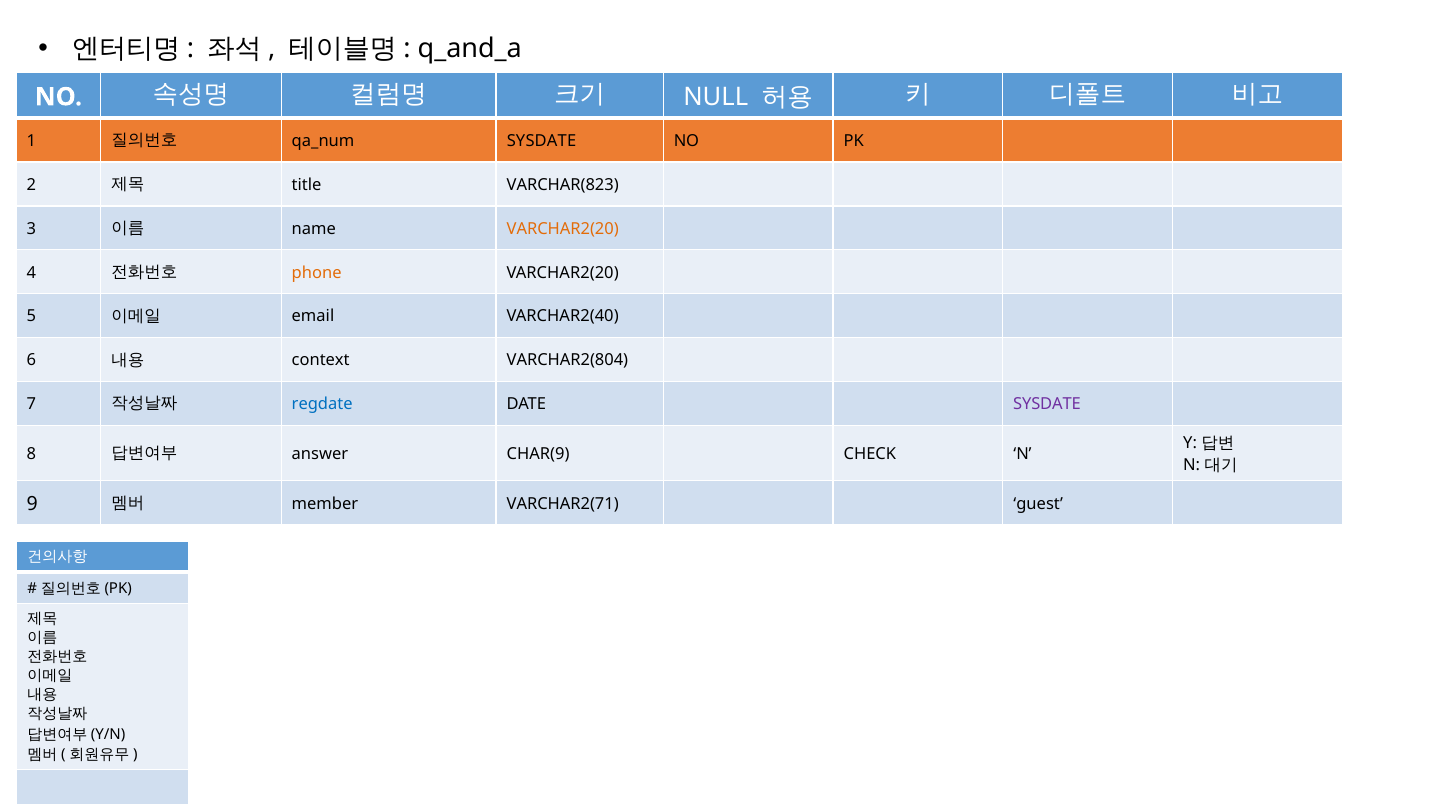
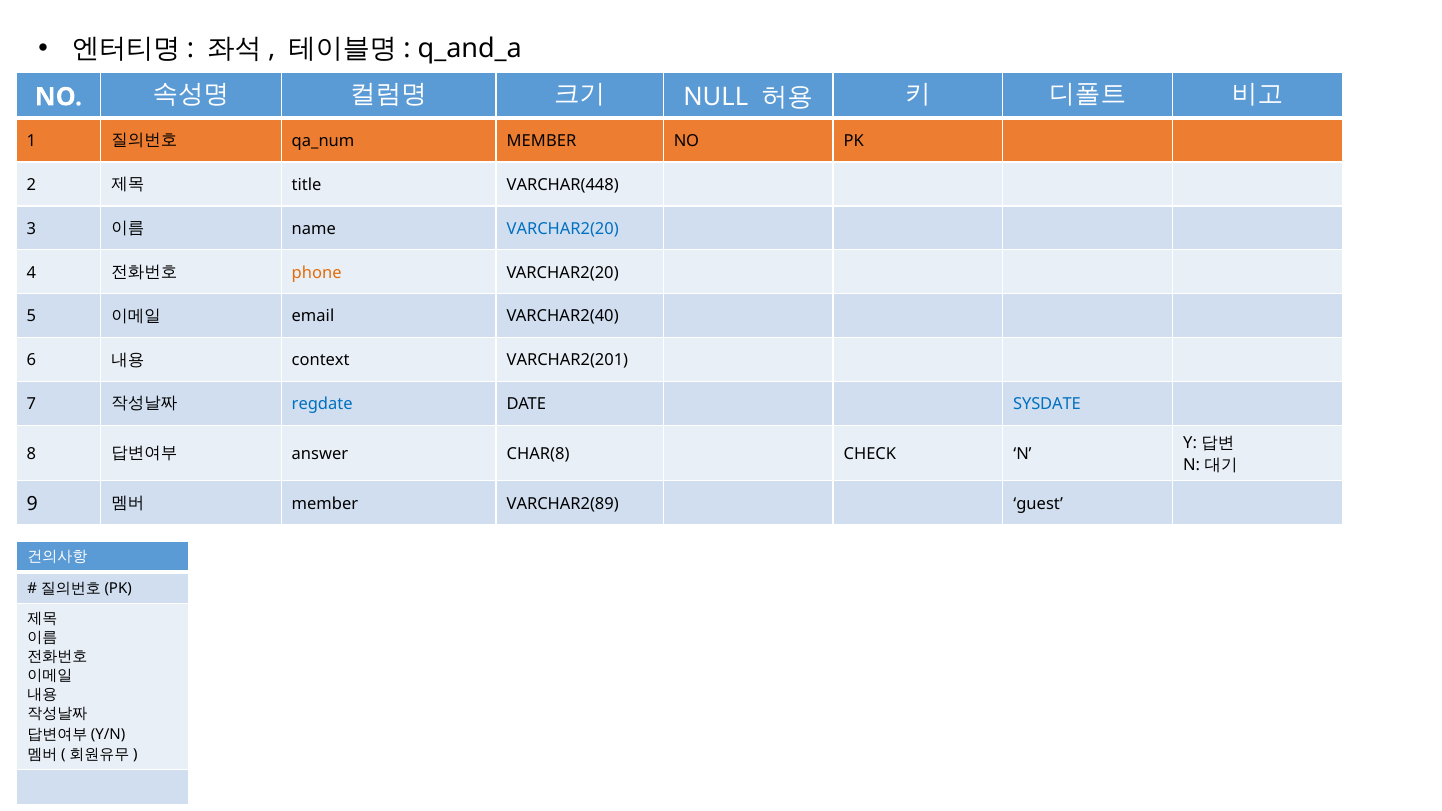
SYSDATE at (541, 141): SYSDATE -> MEMBER
VARCHAR(823: VARCHAR(823 -> VARCHAR(448
VARCHAR2(20 at (563, 229) colour: orange -> blue
VARCHAR2(804: VARCHAR2(804 -> VARCHAR2(201
SYSDATE at (1047, 404) colour: purple -> blue
CHAR(9: CHAR(9 -> CHAR(8
VARCHAR2(71: VARCHAR2(71 -> VARCHAR2(89
